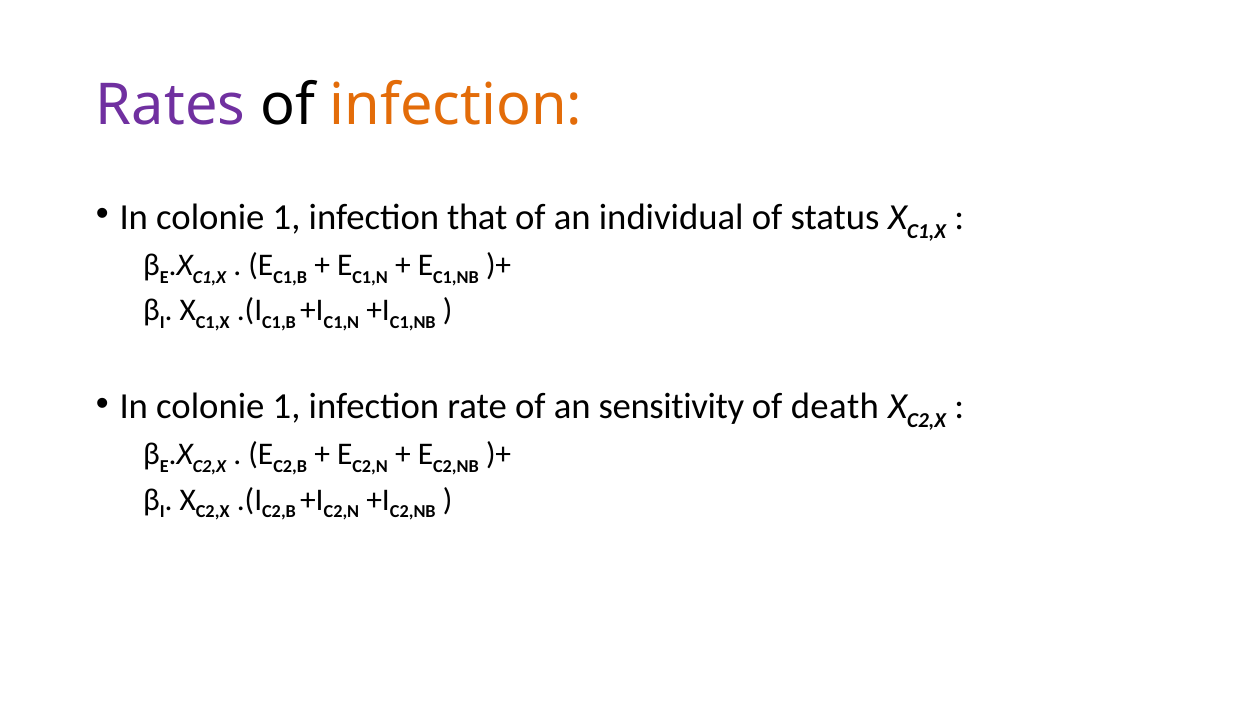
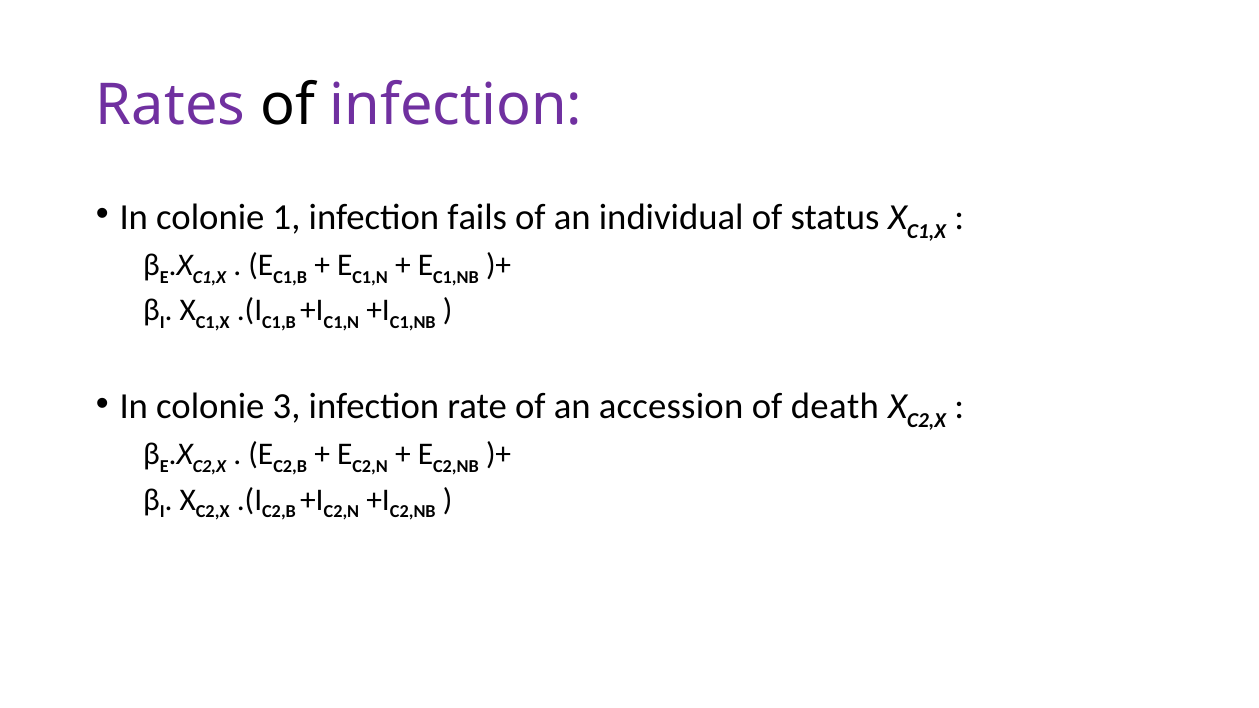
infection at (456, 106) colour: orange -> purple
that: that -> fails
1 at (287, 406): 1 -> 3
sensitivity: sensitivity -> accession
